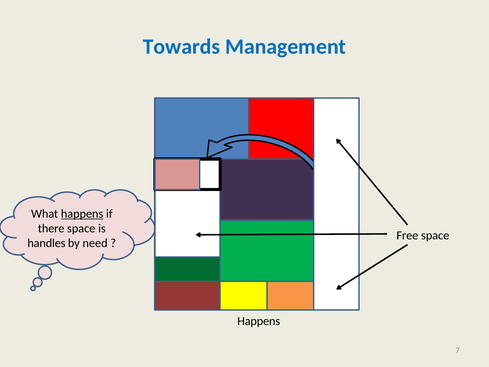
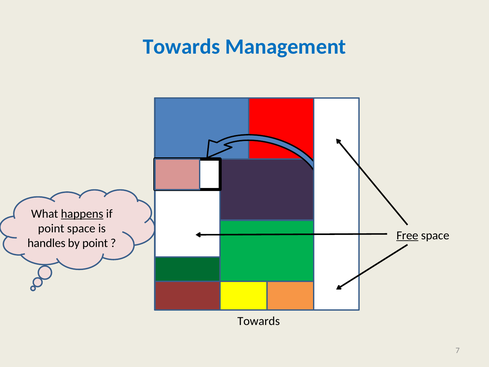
there at (51, 228): there -> point
Free underline: none -> present
by need: need -> point
Happens at (259, 321): Happens -> Towards
